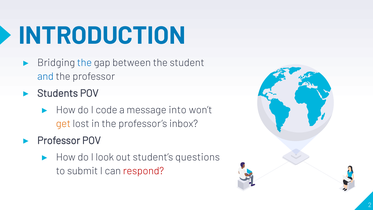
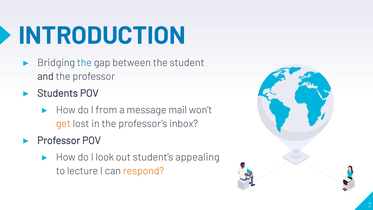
and colour: blue -> black
code: code -> from
into: into -> mail
questions: questions -> appealing
submit: submit -> lecture
respond colour: red -> orange
